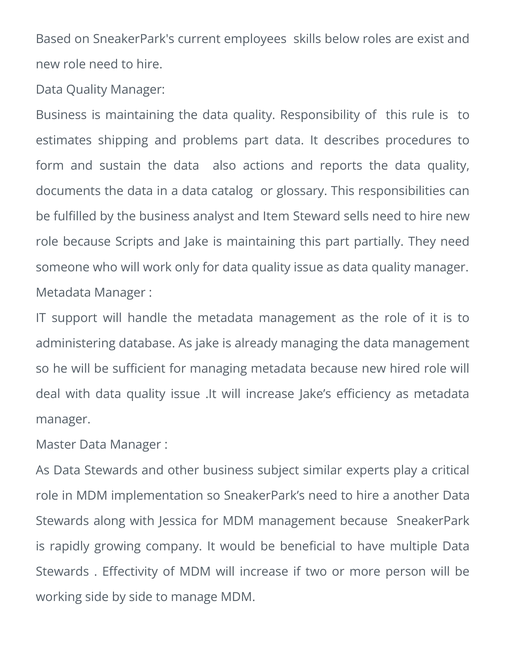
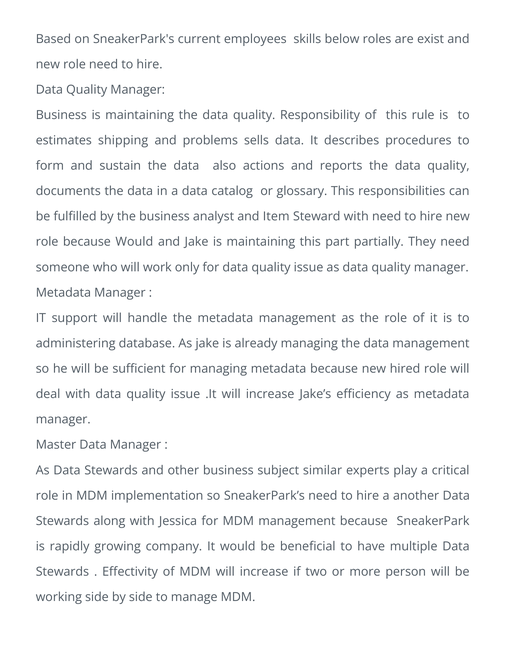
problems part: part -> sells
Steward sells: sells -> with
because Scripts: Scripts -> Would
